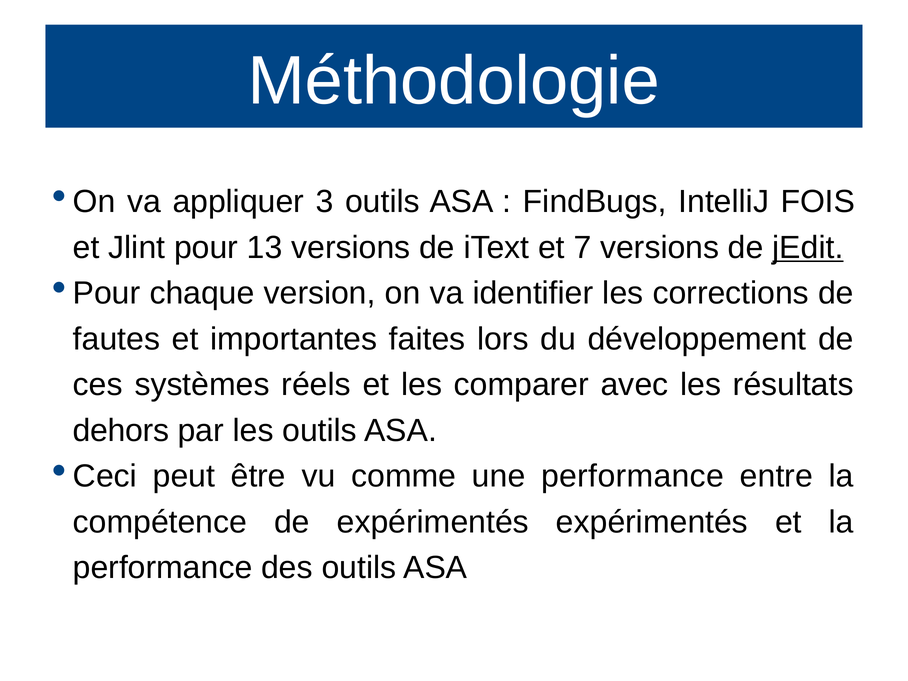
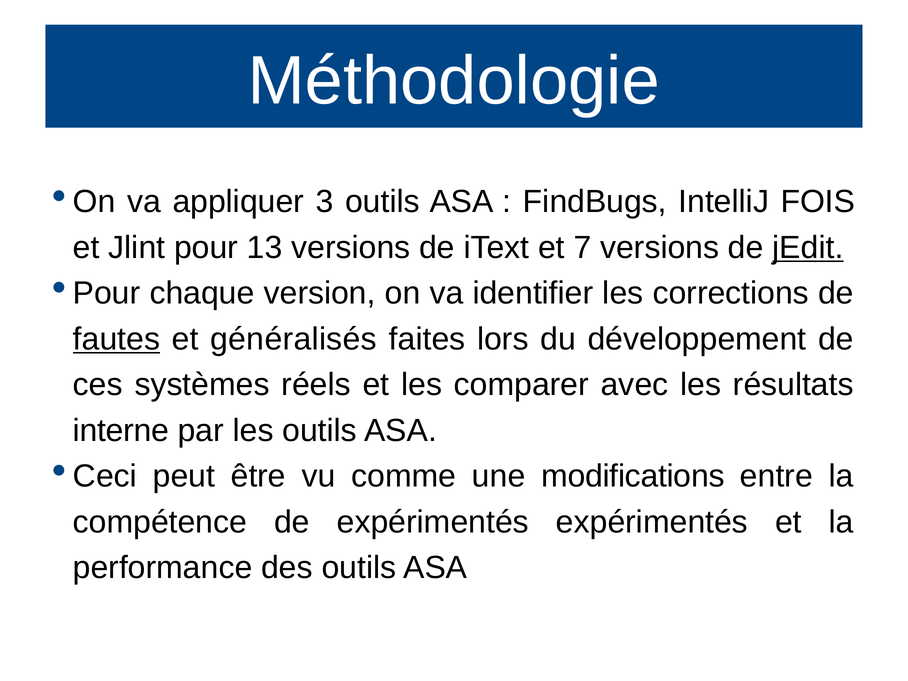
fautes underline: none -> present
importantes: importantes -> généralisés
dehors: dehors -> interne
une performance: performance -> modifications
